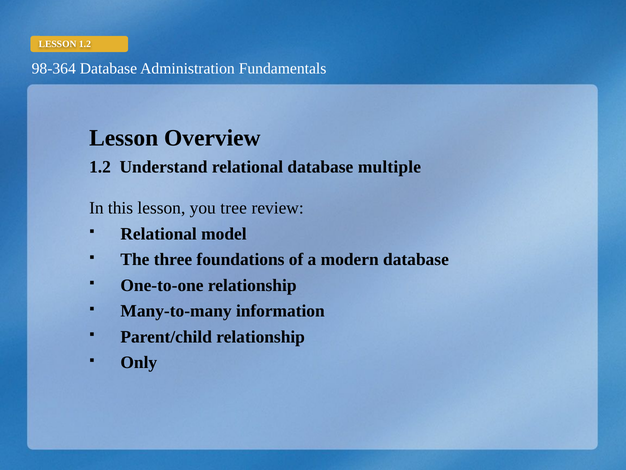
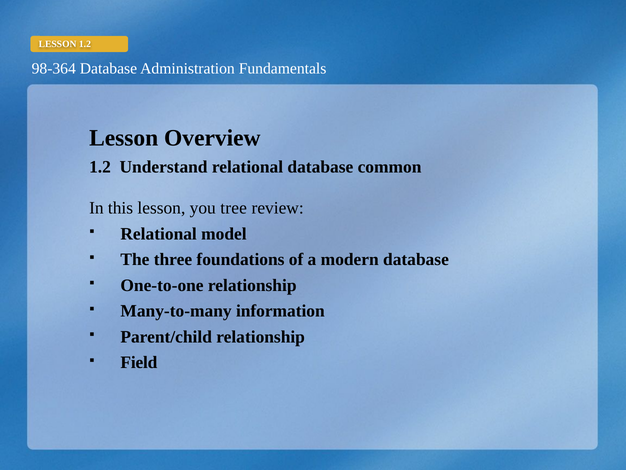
multiple: multiple -> common
Only: Only -> Field
